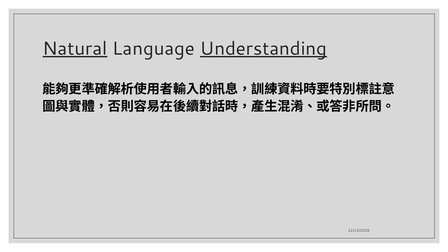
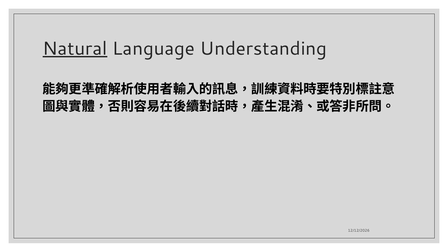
Understanding underline: present -> none
